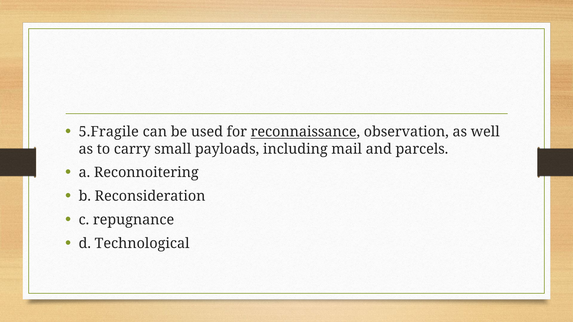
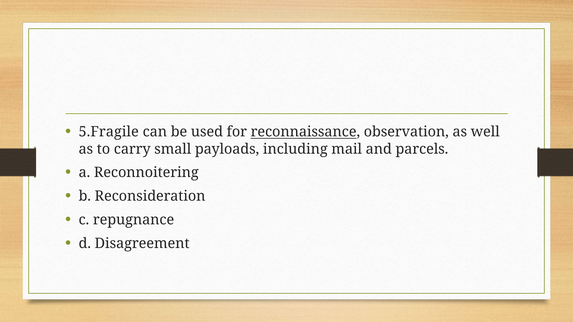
Technological: Technological -> Disagreement
